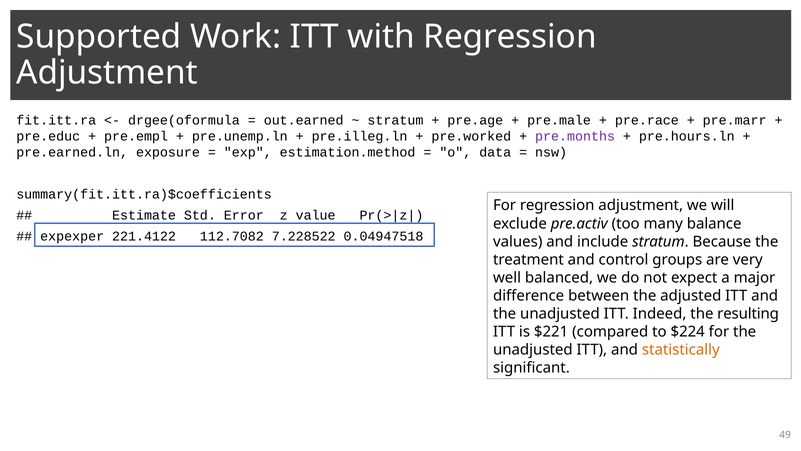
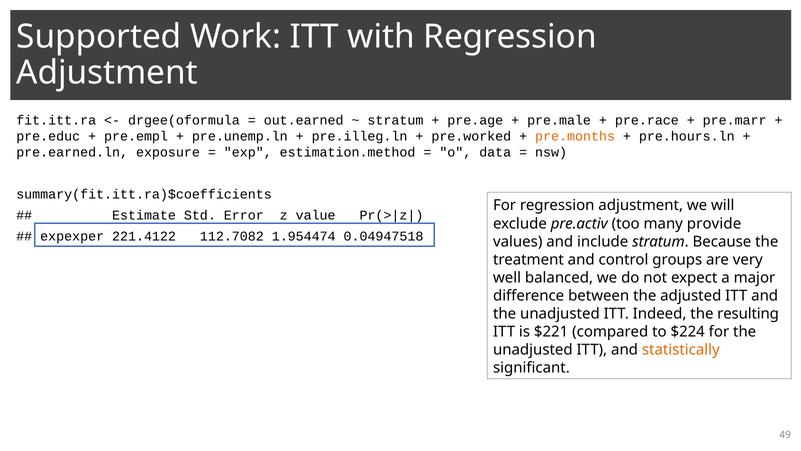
pre.months colour: purple -> orange
balance: balance -> provide
7.228522: 7.228522 -> 1.954474
